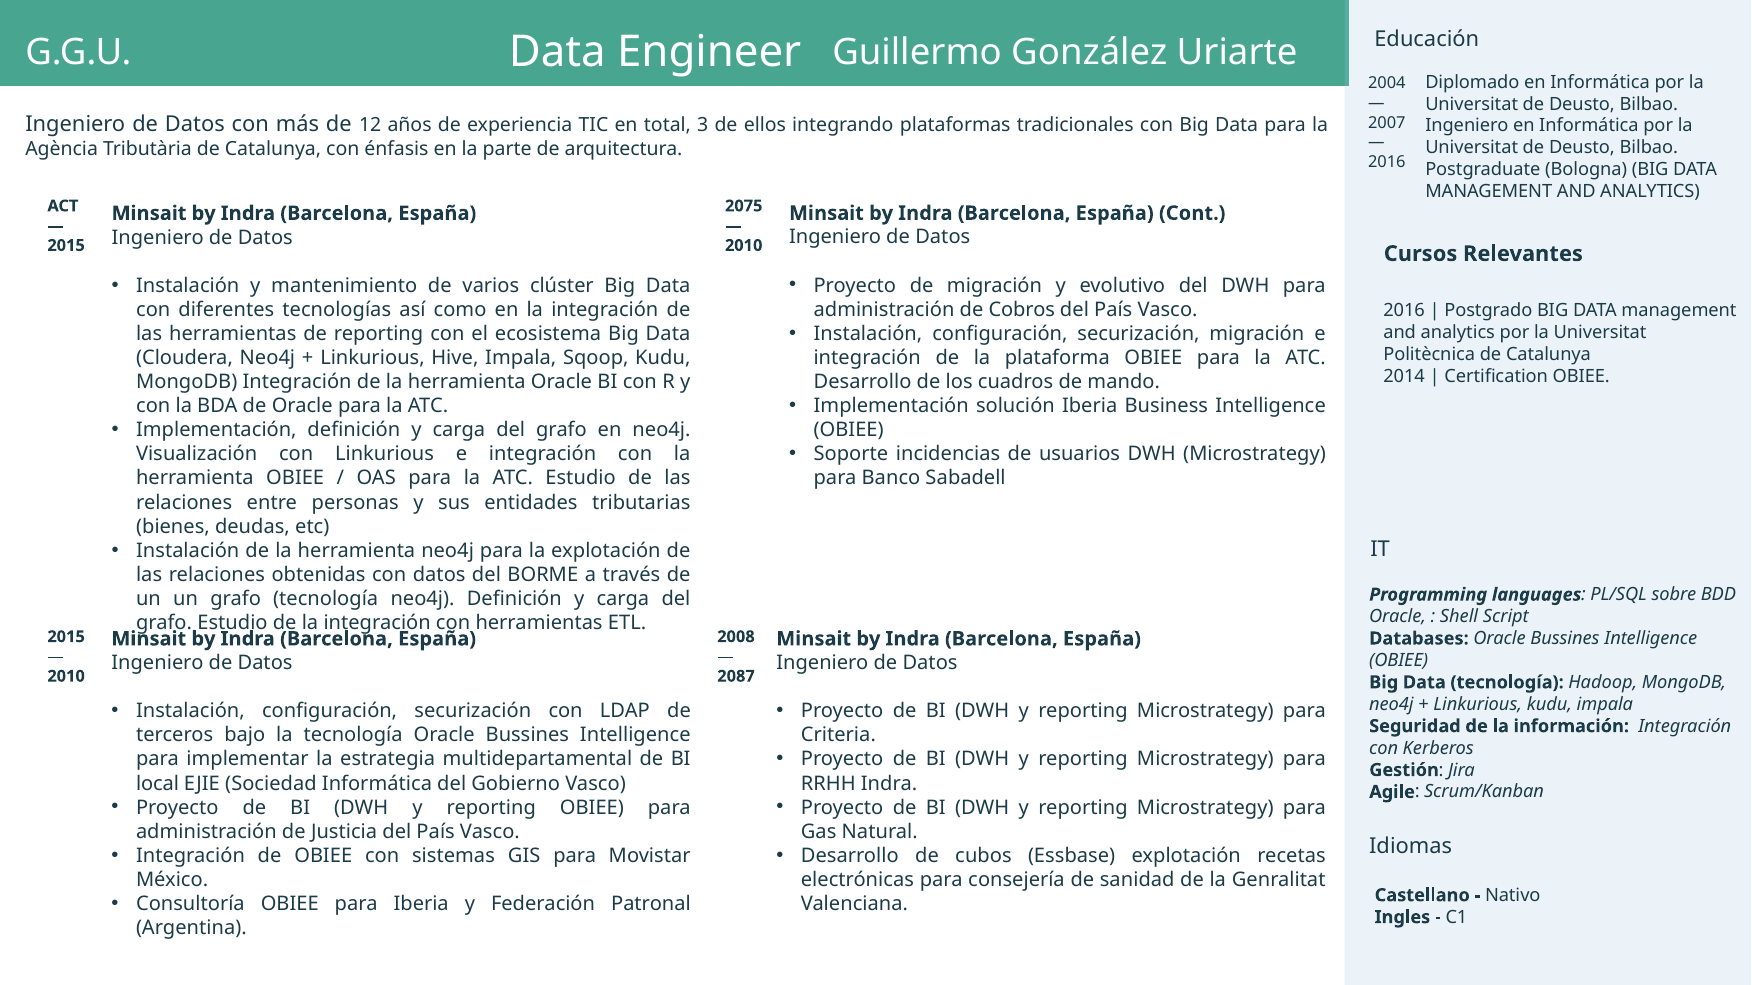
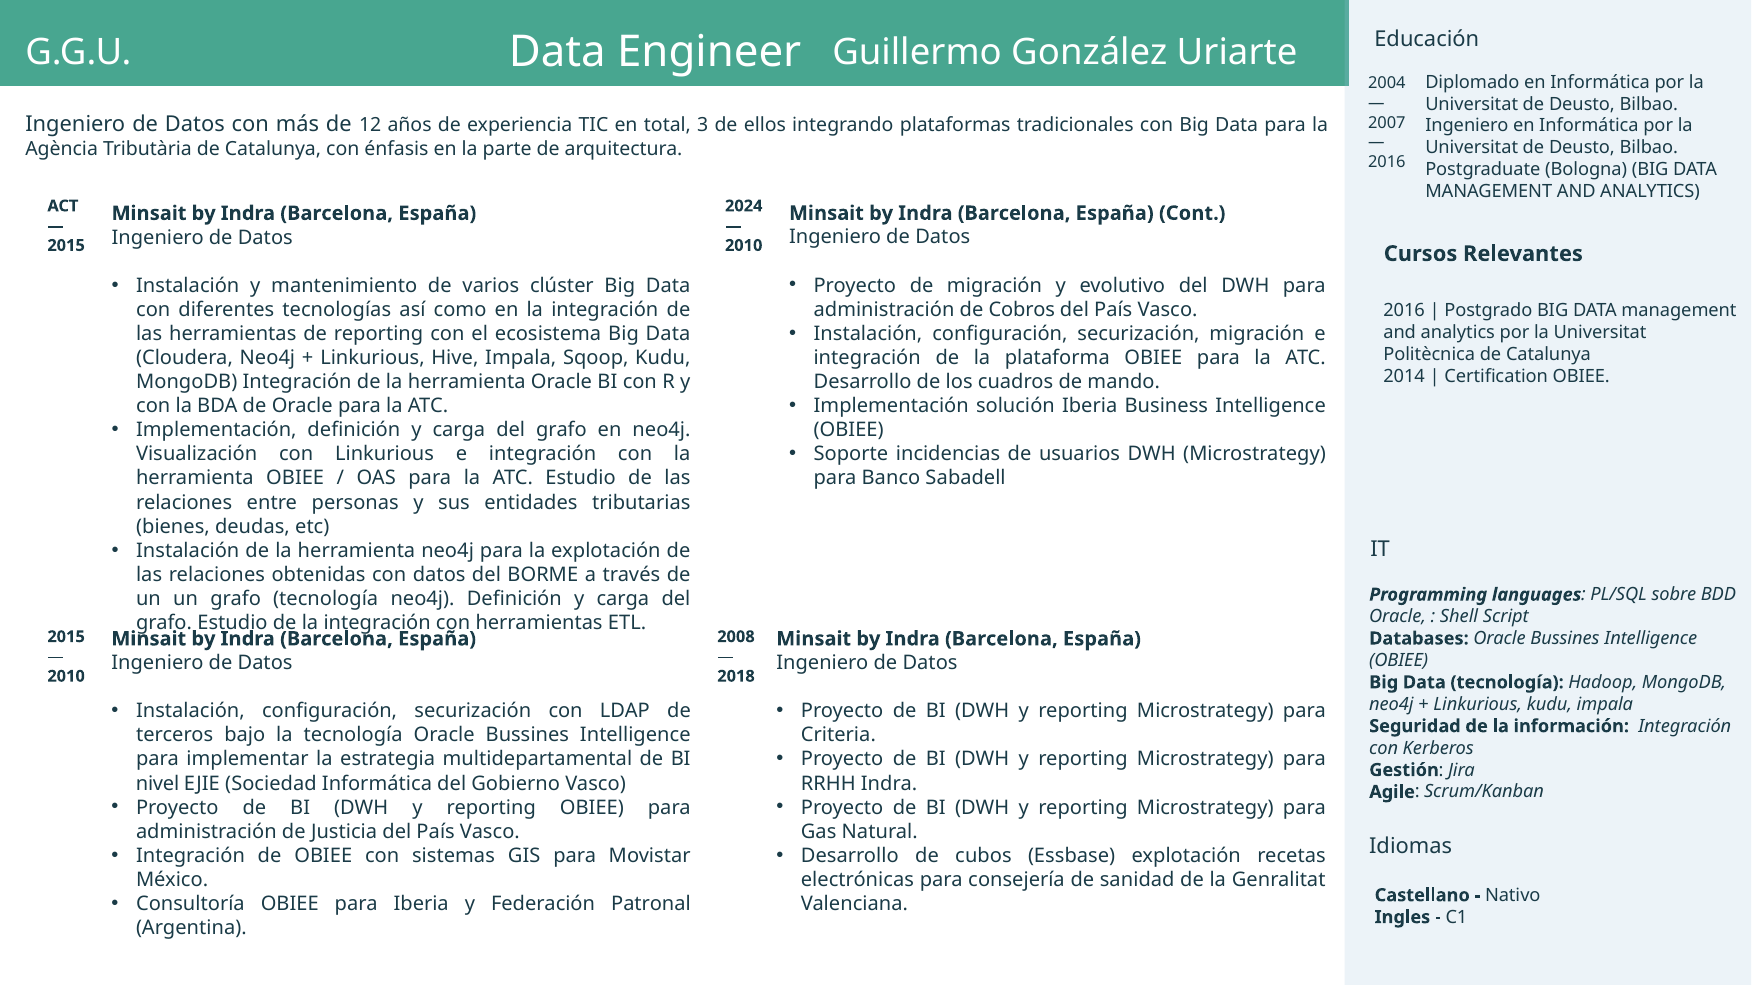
2075: 2075 -> 2024
2087: 2087 -> 2018
local: local -> nivel
